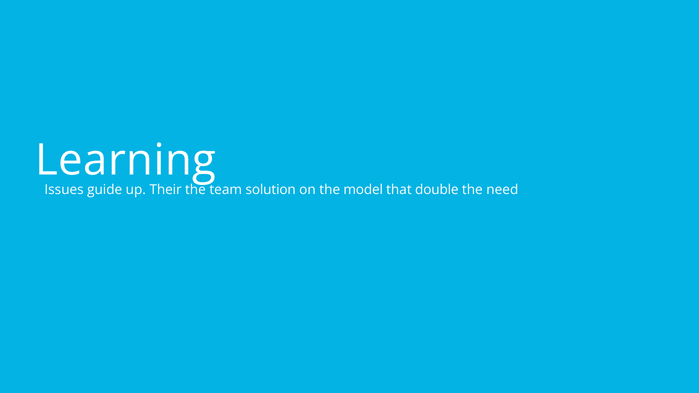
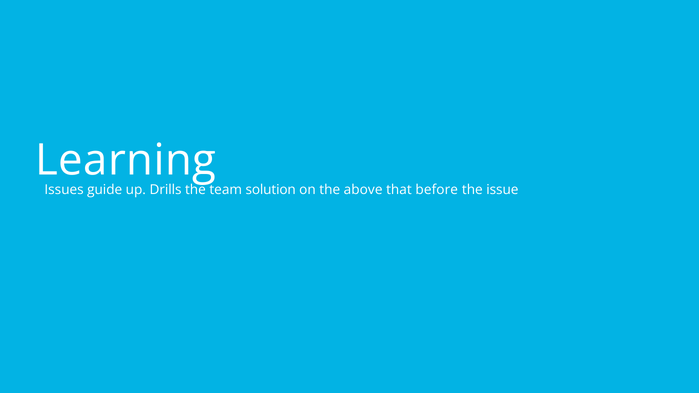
Their: Their -> Drills
model: model -> above
double: double -> before
need: need -> issue
